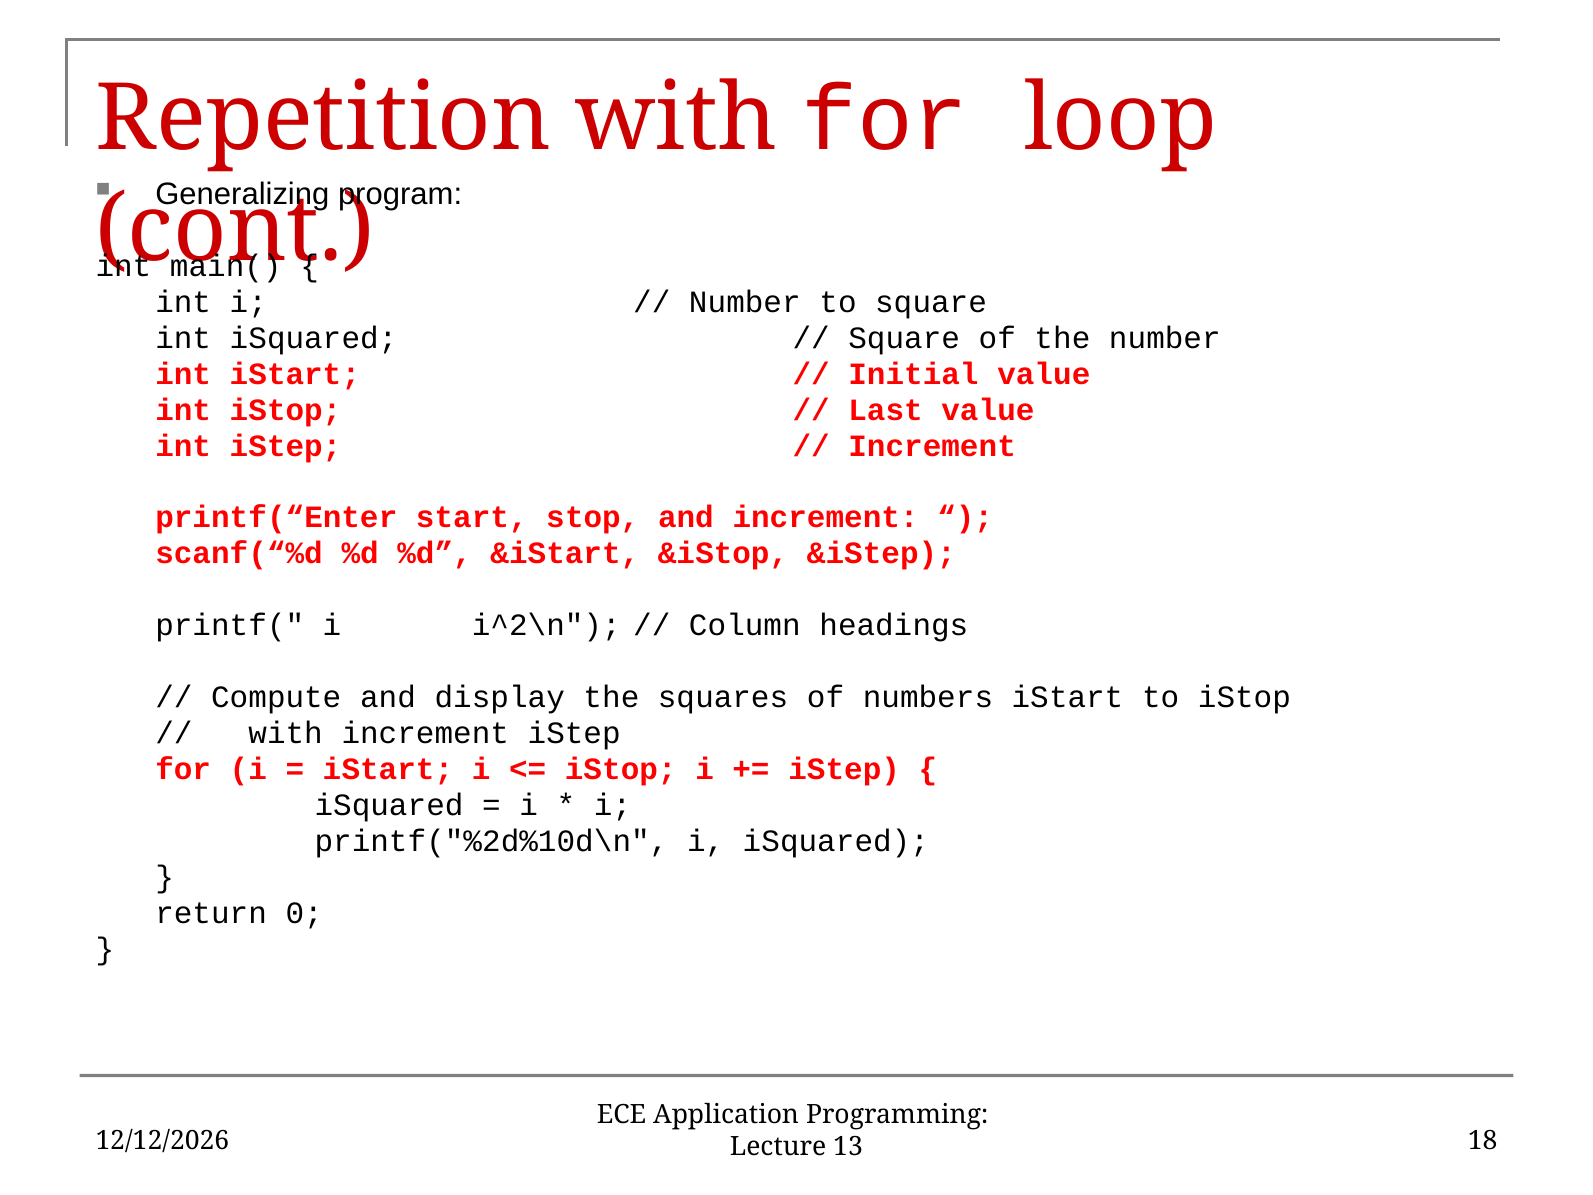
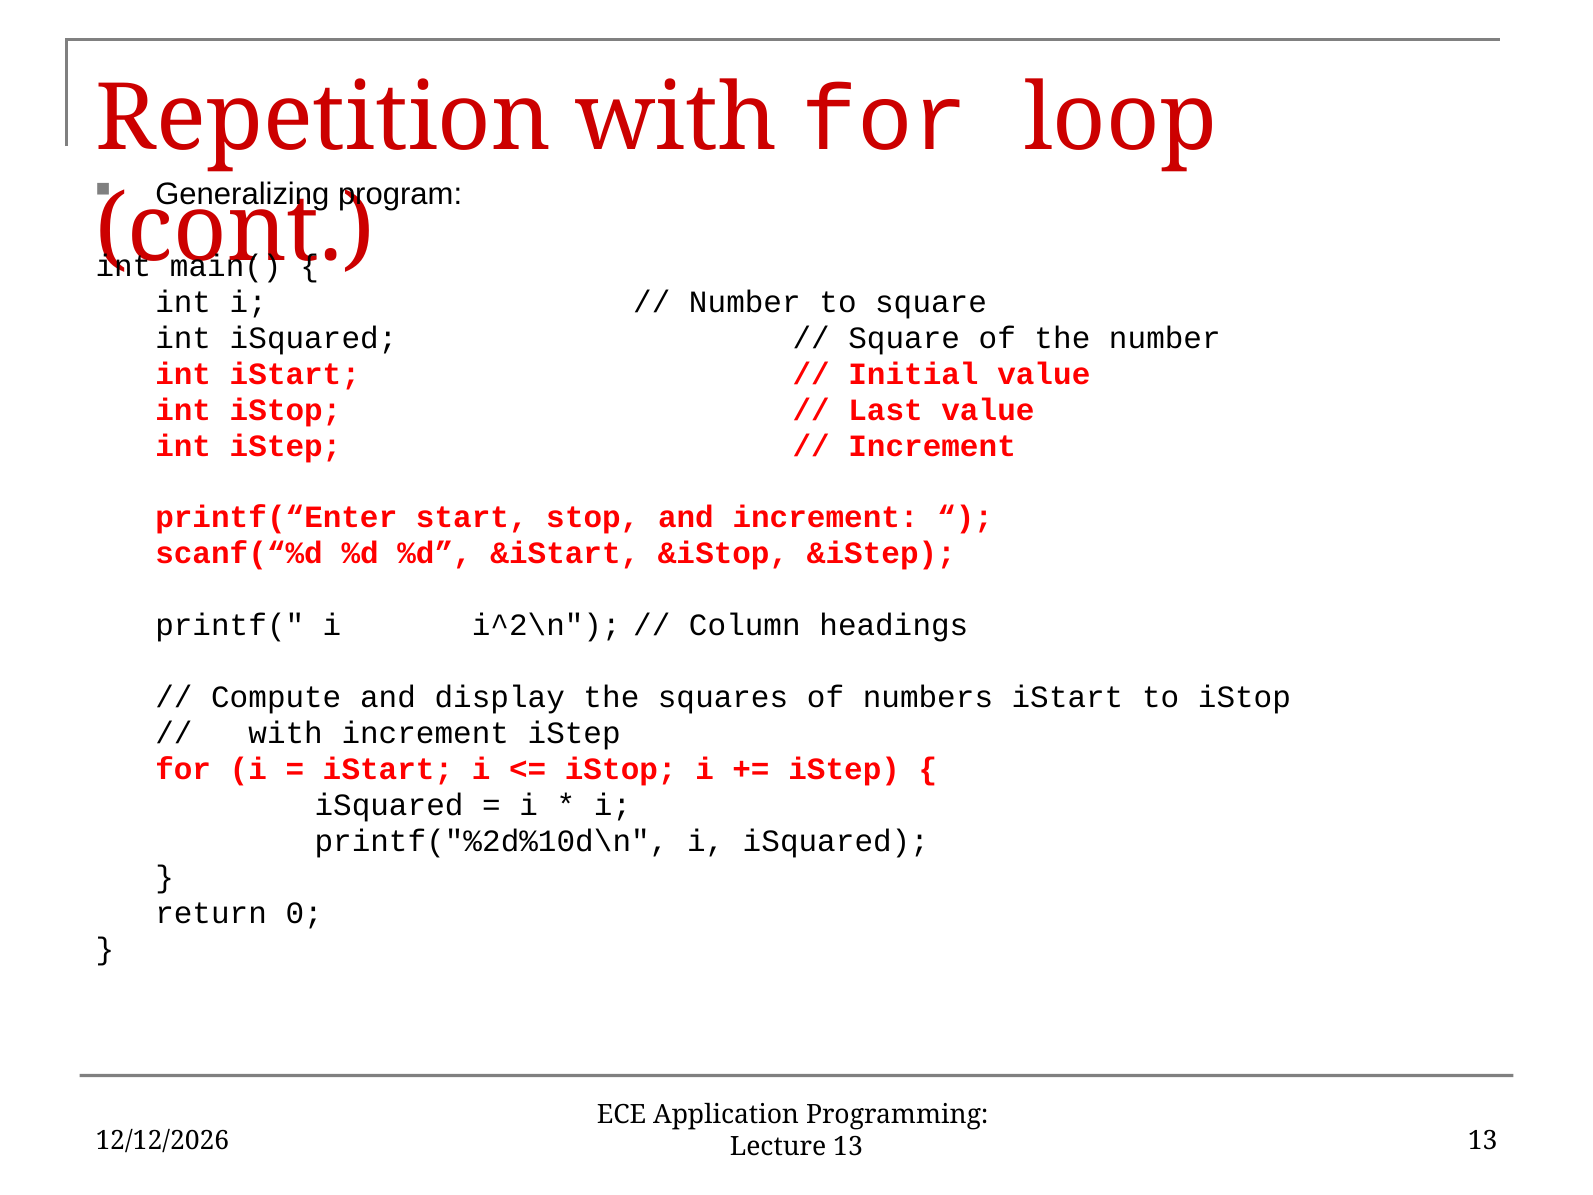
13 18: 18 -> 13
